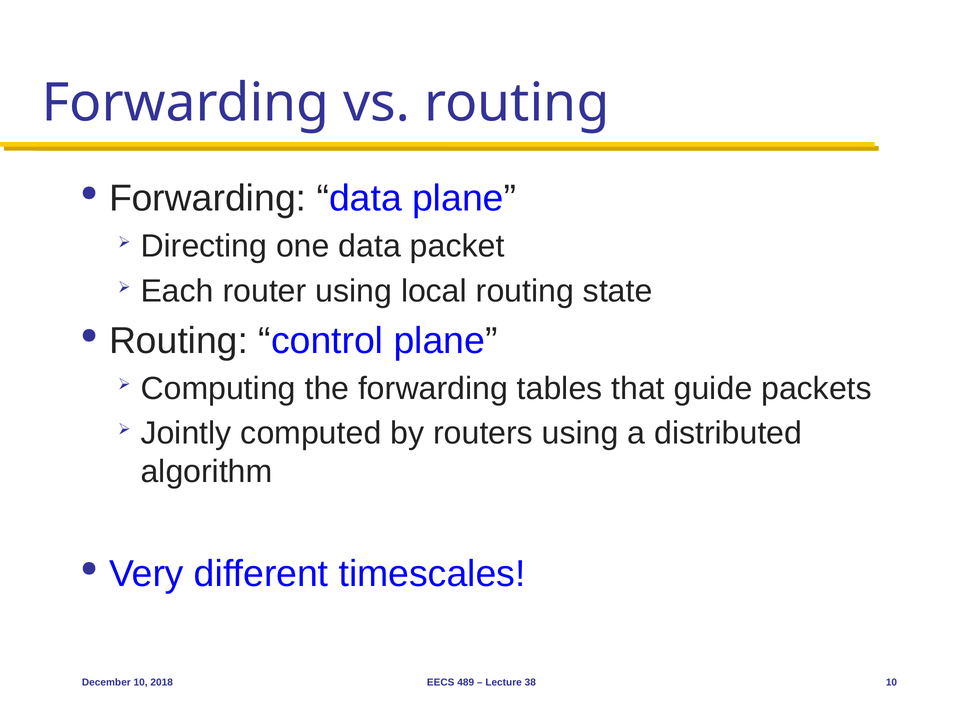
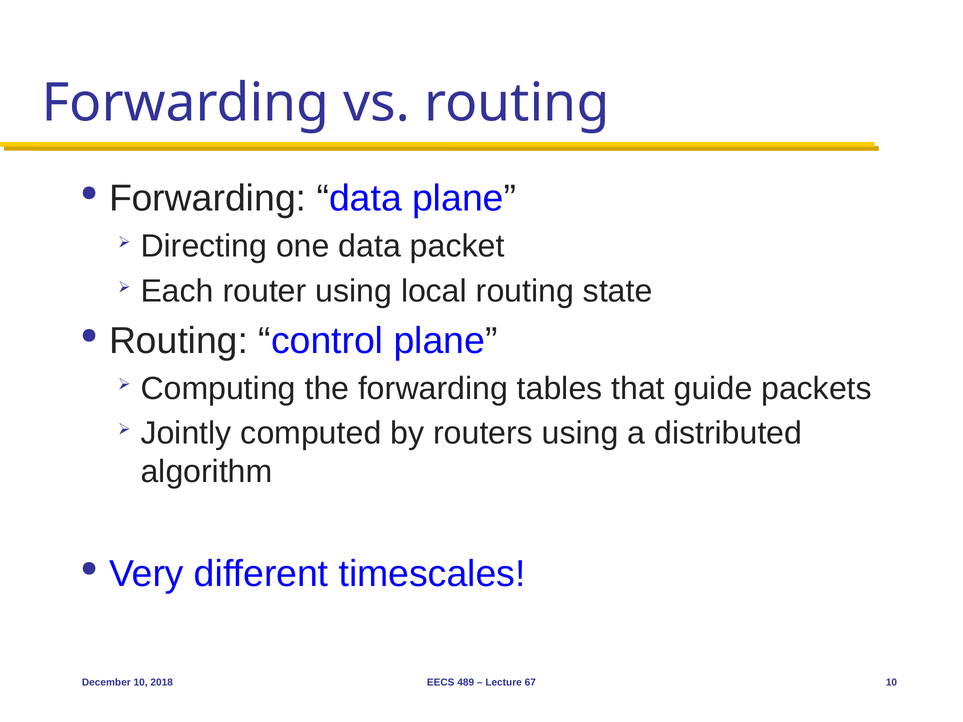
38: 38 -> 67
